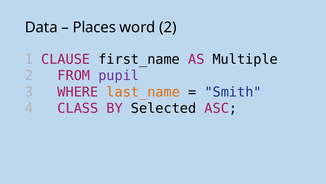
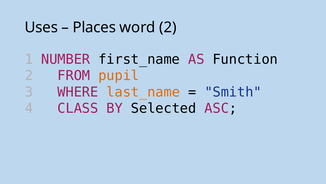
Data: Data -> Uses
CLAUSE: CLAUSE -> NUMBER
Multiple: Multiple -> Function
pupil colour: purple -> orange
